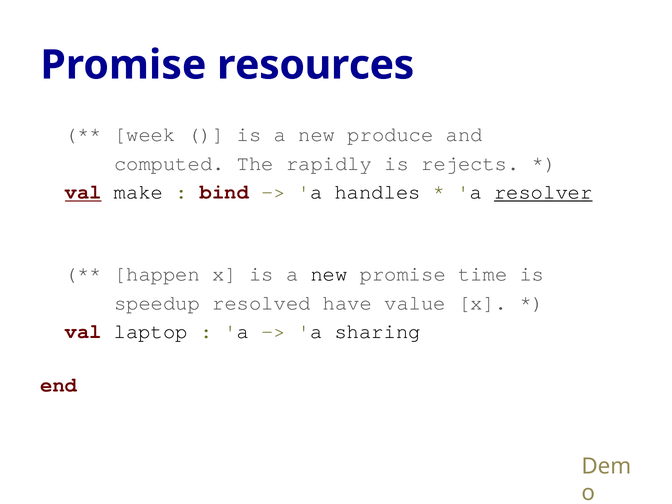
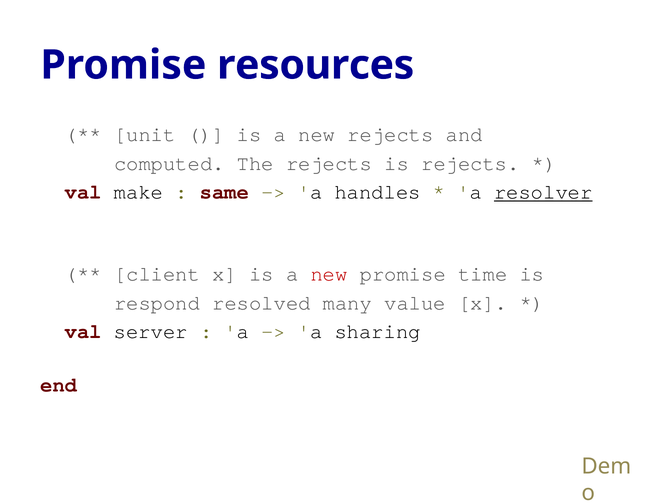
week: week -> unit
new produce: produce -> rejects
The rapidly: rapidly -> rejects
val at (83, 192) underline: present -> none
bind: bind -> same
happen: happen -> client
new at (329, 274) colour: black -> red
speedup: speedup -> respond
have: have -> many
laptop: laptop -> server
